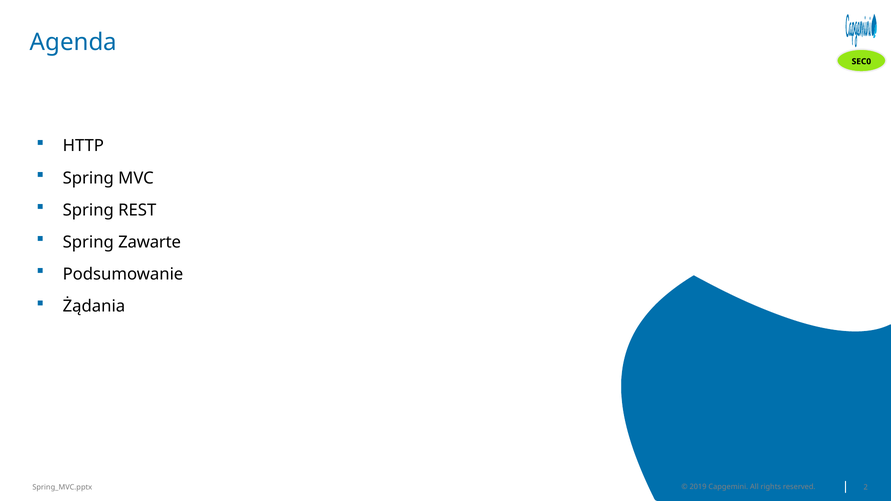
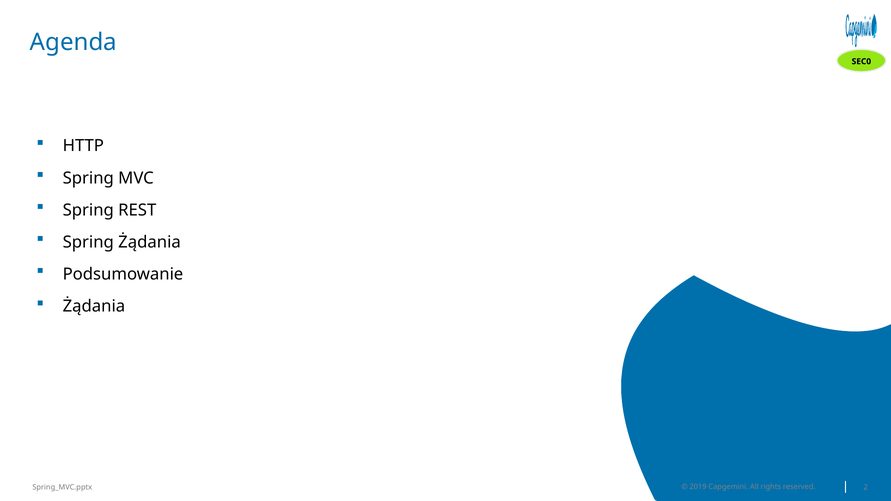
Spring Zawarte: Zawarte -> Żądania
